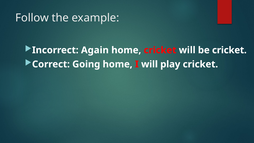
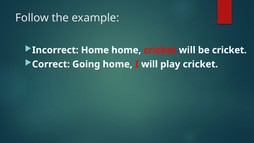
Incorrect Again: Again -> Home
